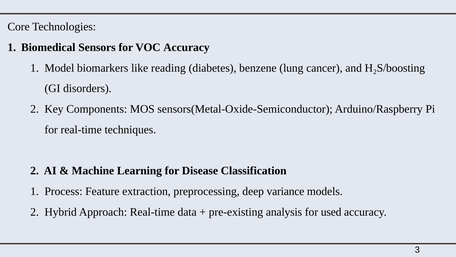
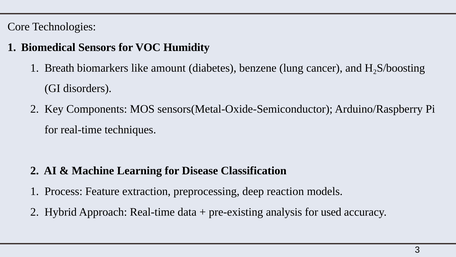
VOC Accuracy: Accuracy -> Humidity
Model: Model -> Breath
reading: reading -> amount
variance: variance -> reaction
